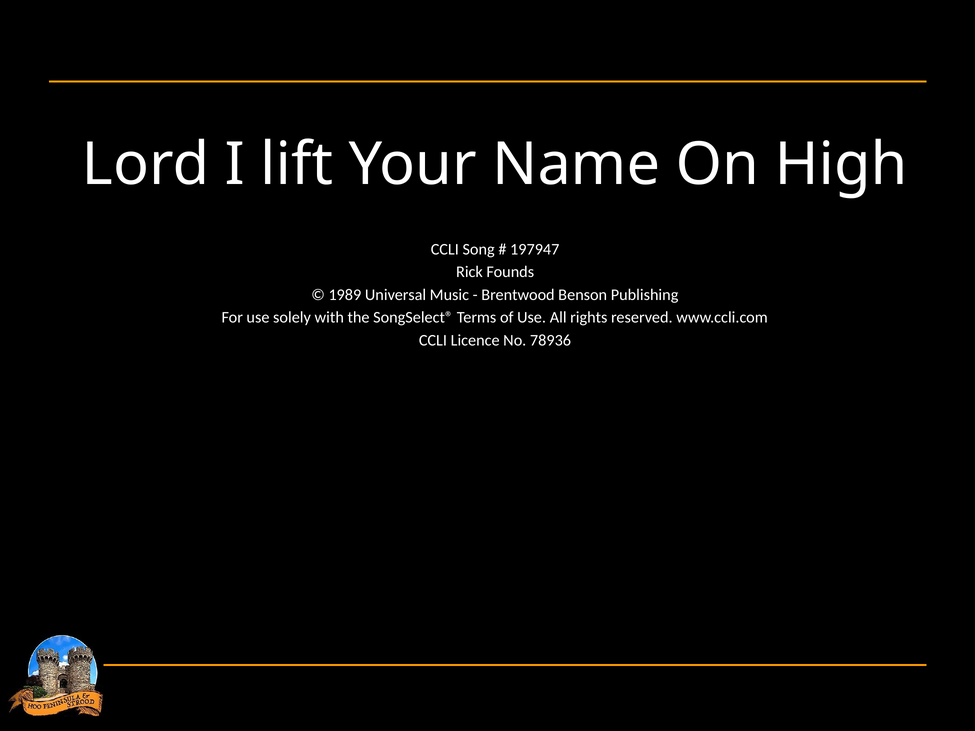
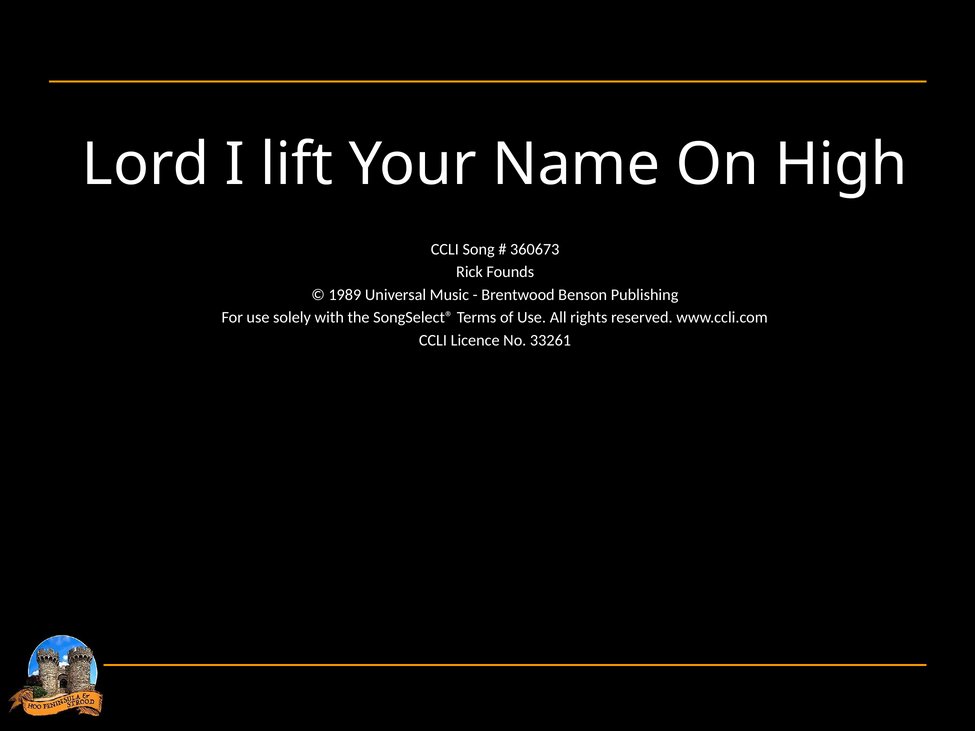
197947: 197947 -> 360673
78936: 78936 -> 33261
